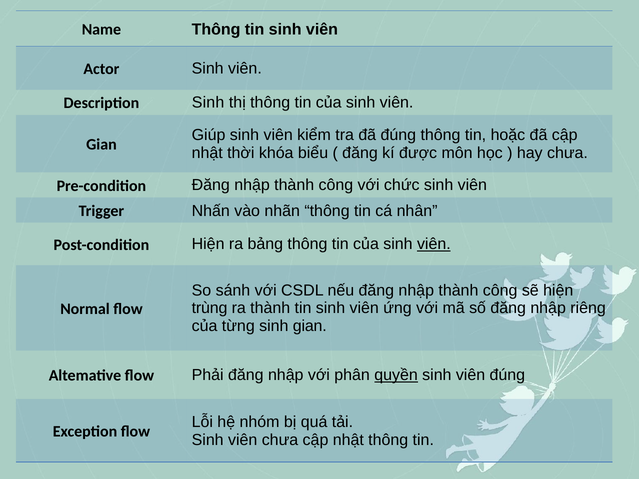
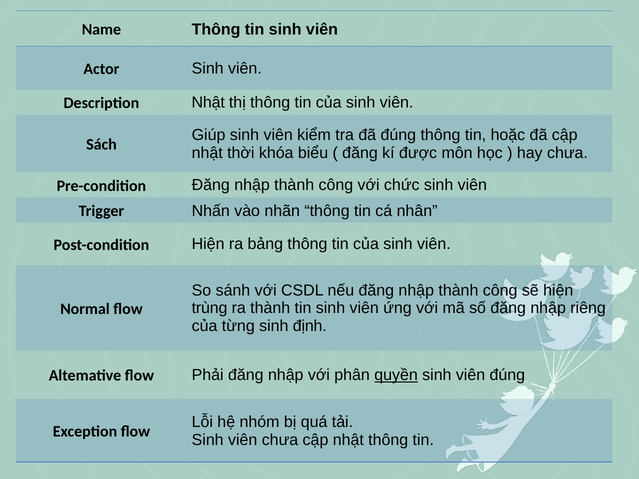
Description Sinh: Sinh -> Nhật
Gian at (101, 145): Gian -> Sách
viên at (434, 244) underline: present -> none
sinh gian: gian -> định
